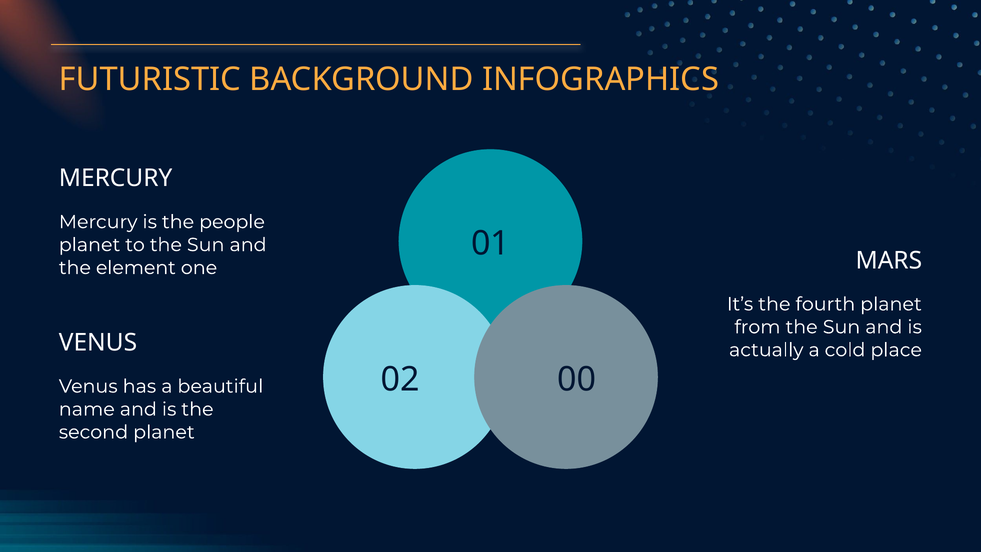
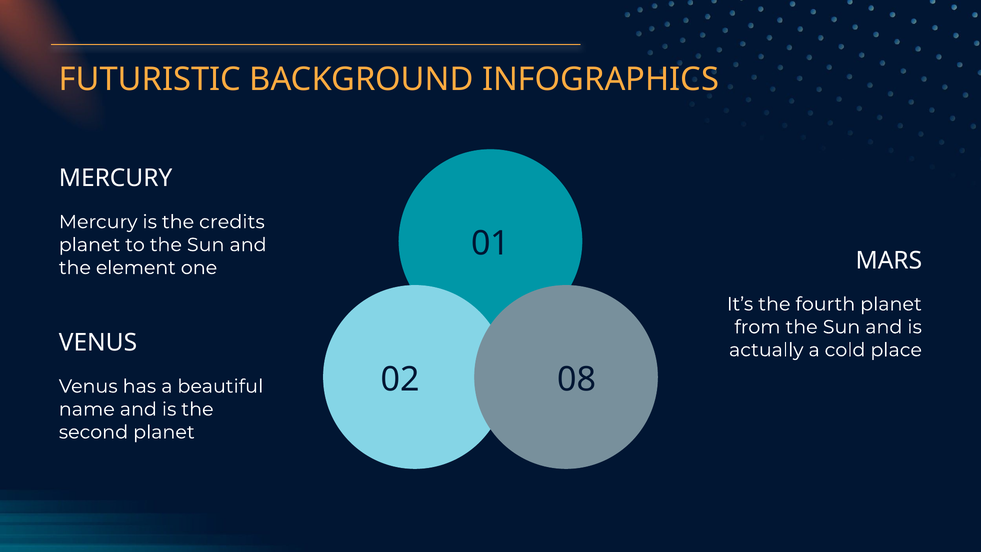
people: people -> credits
00: 00 -> 08
